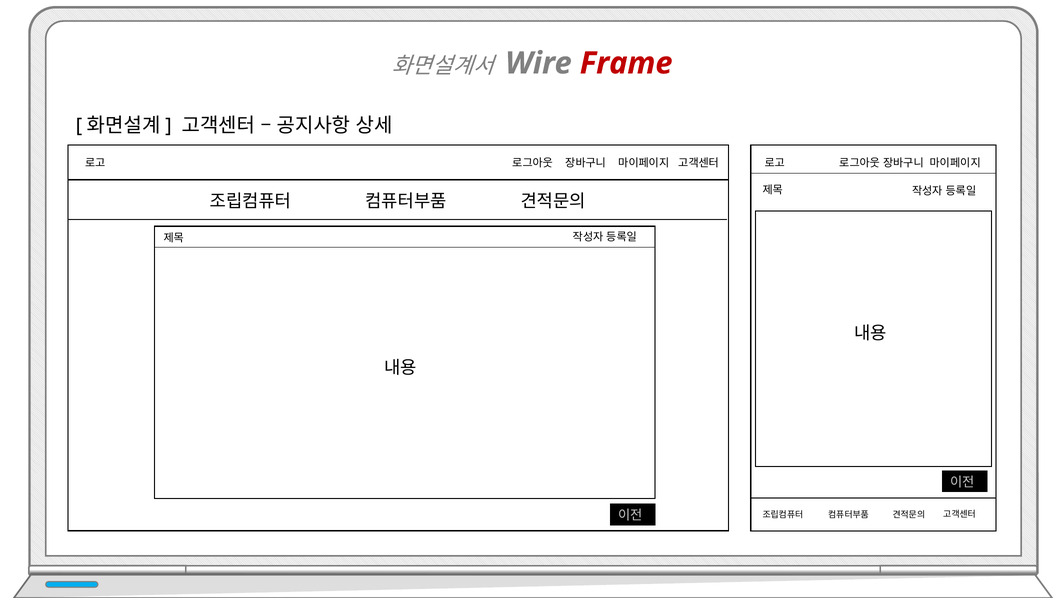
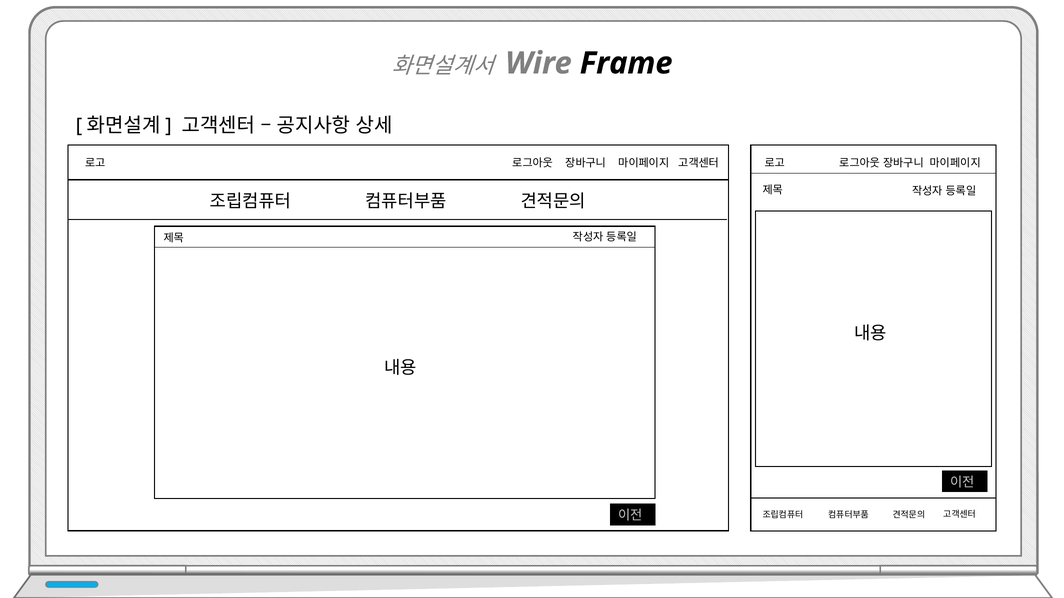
Frame colour: red -> black
